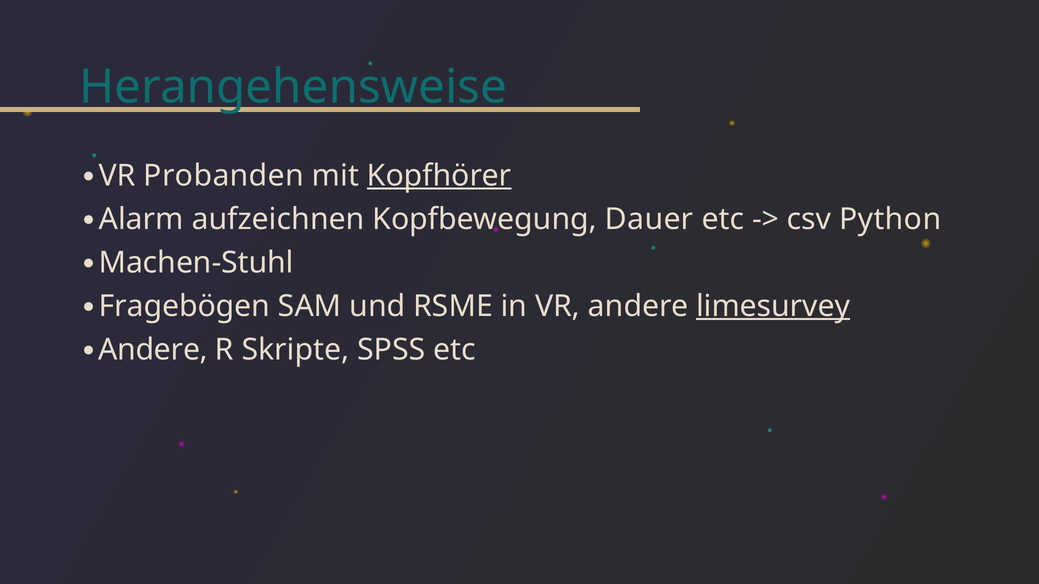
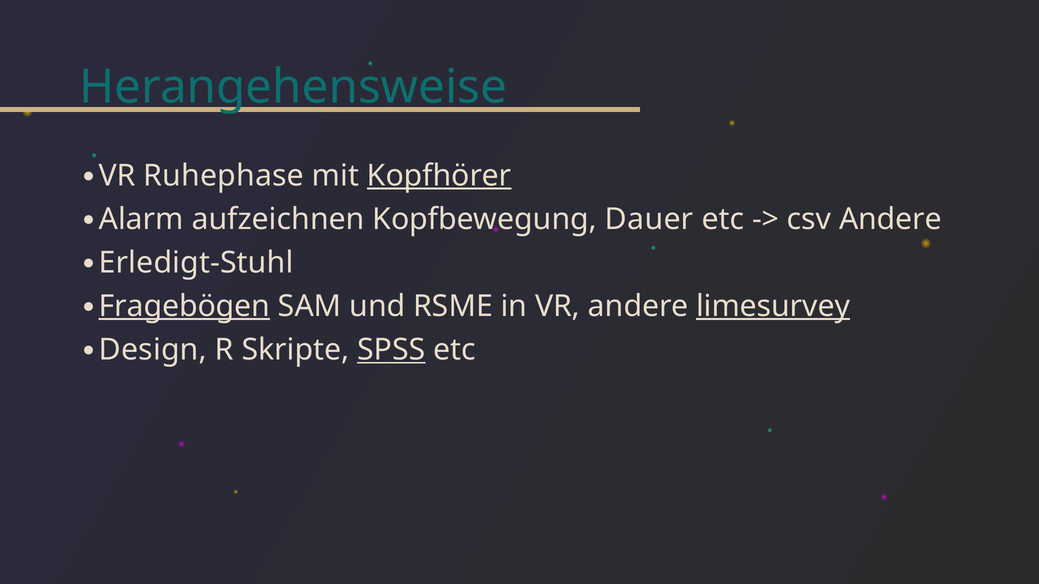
Probanden: Probanden -> Ruhephase
csv Python: Python -> Andere
Machen-Stuhl: Machen-Stuhl -> Erledigt-Stuhl
Fragebögen underline: none -> present
Andere at (153, 350): Andere -> Design
SPSS underline: none -> present
